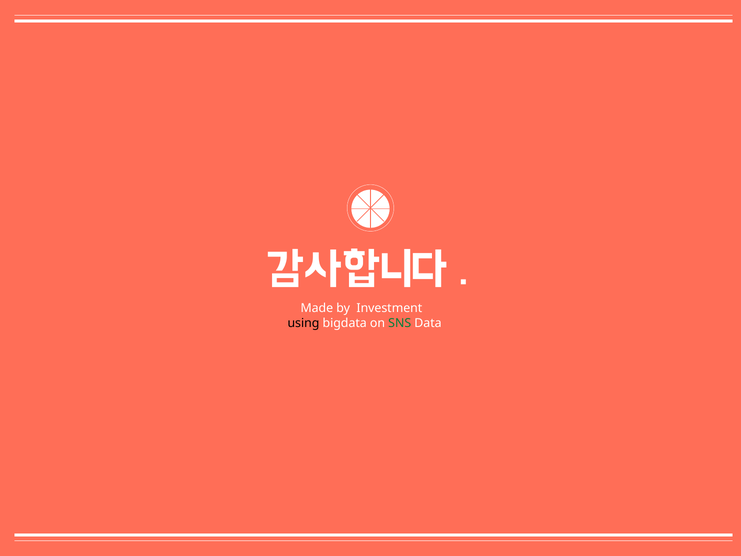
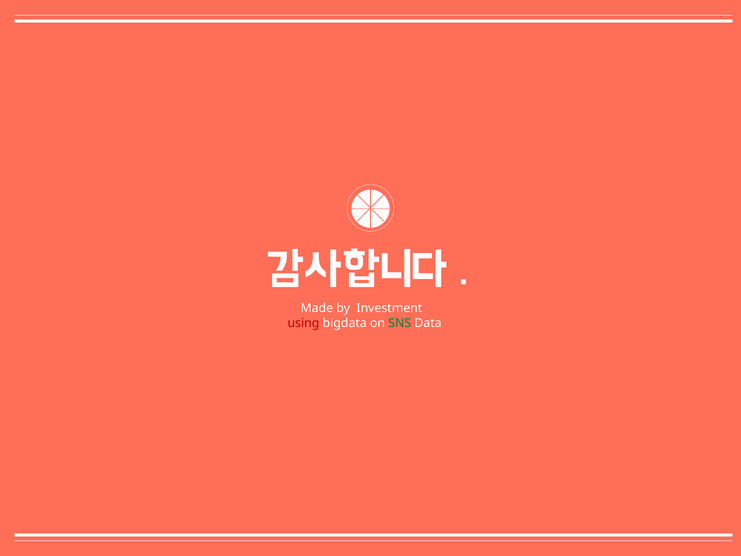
using colour: black -> red
